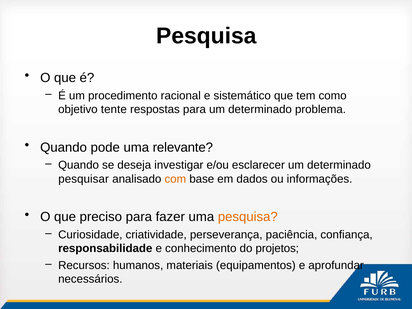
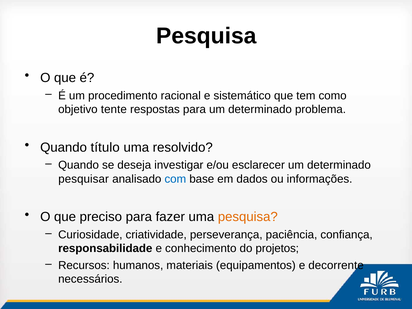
pode: pode -> título
relevante: relevante -> resolvido
com colour: orange -> blue
aprofundar: aprofundar -> decorrente
